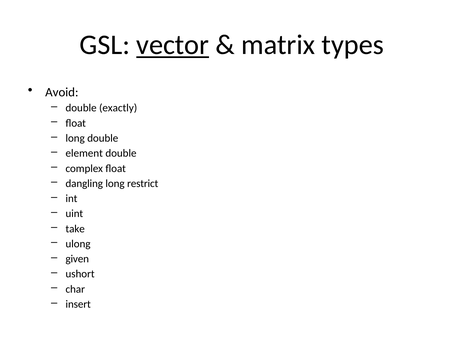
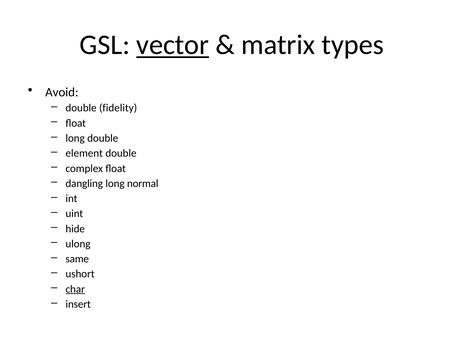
exactly: exactly -> fidelity
restrict: restrict -> normal
take: take -> hide
given: given -> same
char underline: none -> present
